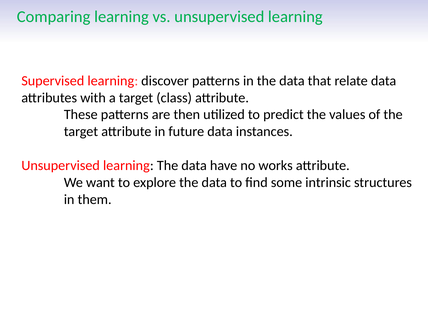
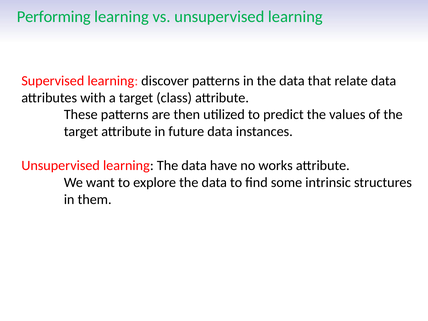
Comparing: Comparing -> Performing
